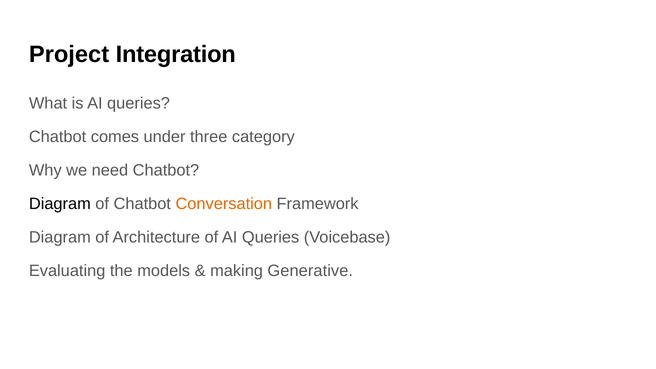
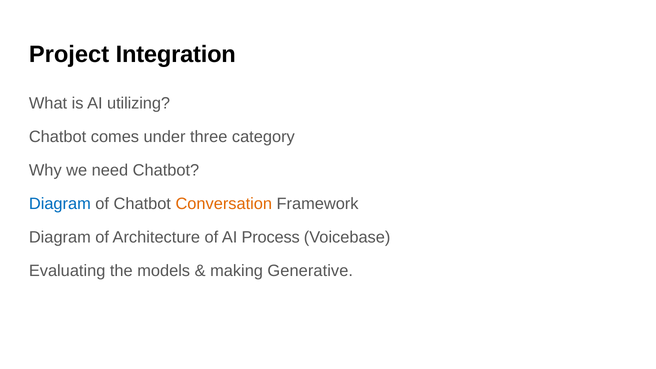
is AI queries: queries -> utilizing
Diagram at (60, 204) colour: black -> blue
of AI Queries: Queries -> Process
